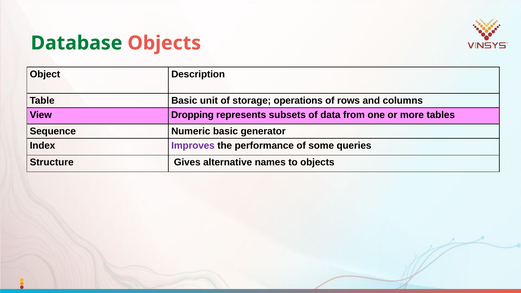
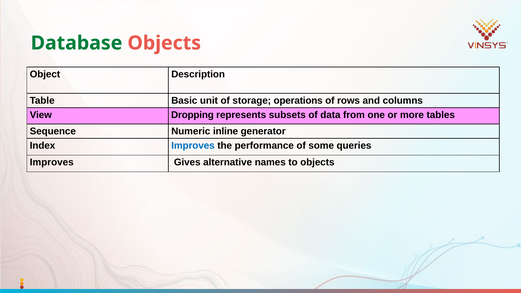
Numeric basic: basic -> inline
Improves at (193, 146) colour: purple -> blue
Structure at (52, 162): Structure -> Improves
